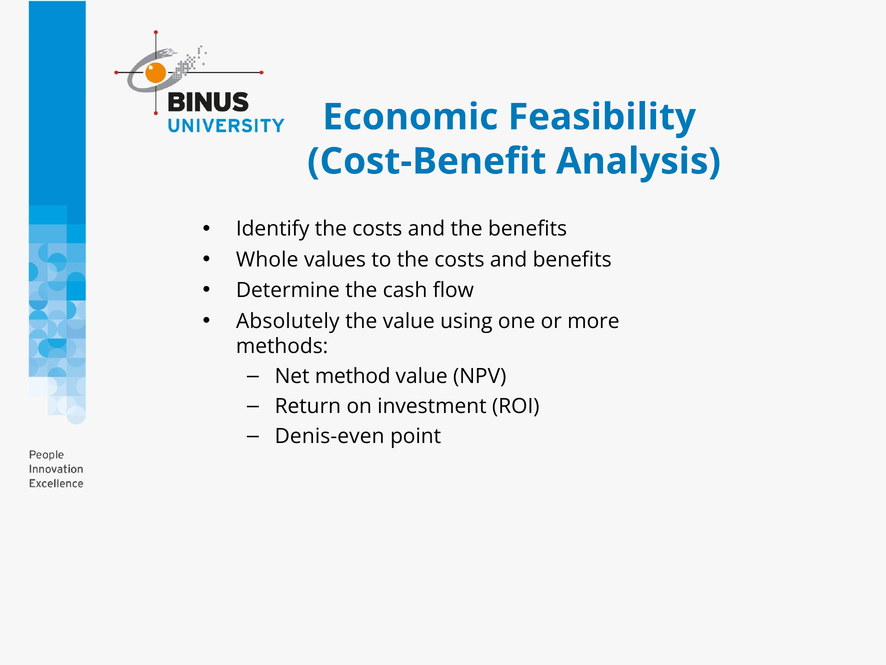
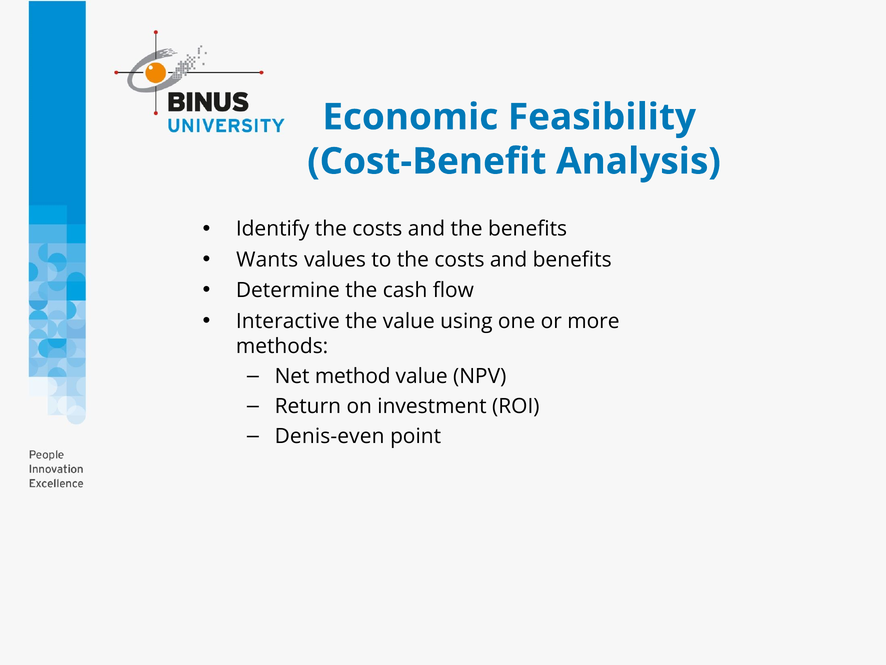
Whole: Whole -> Wants
Absolutely: Absolutely -> Interactive
